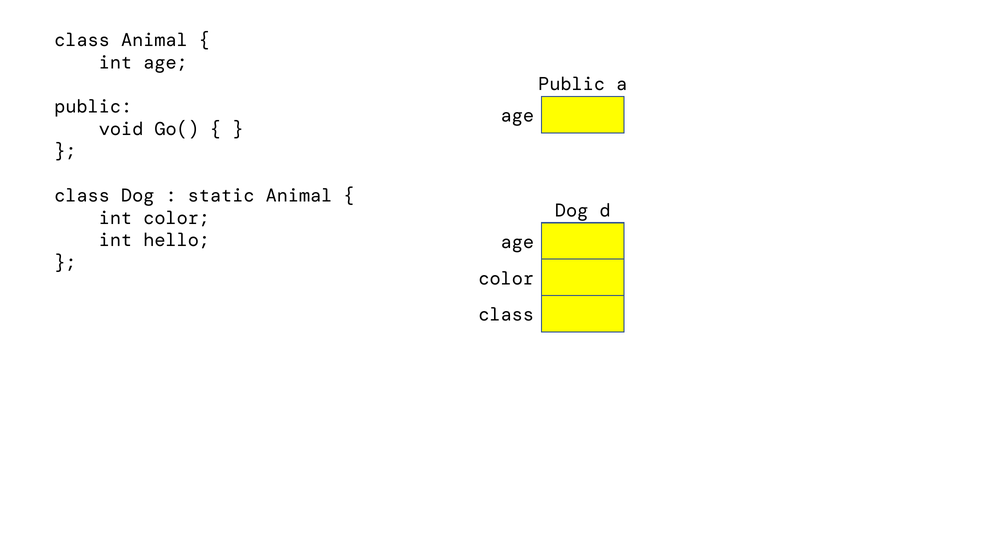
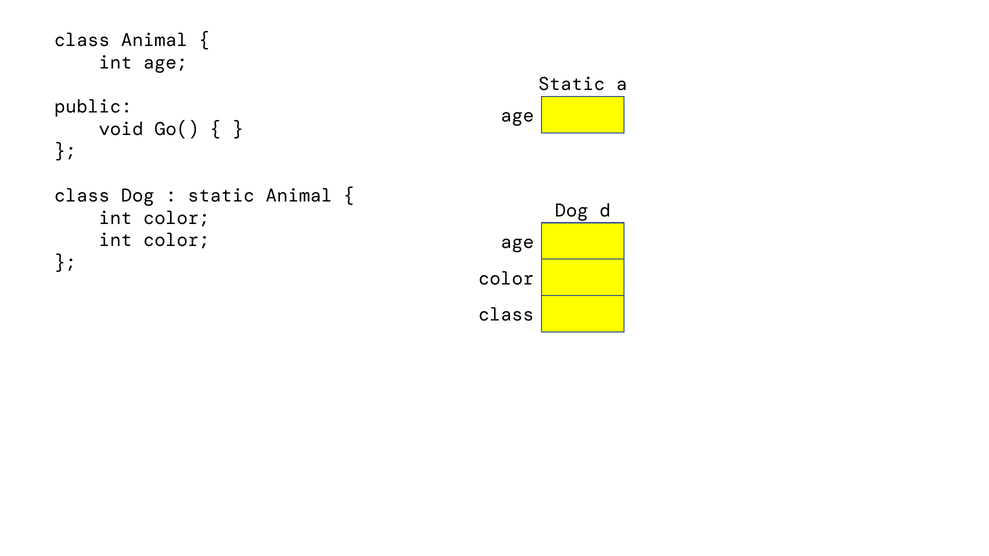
Public at (572, 84): Public -> Static
hello at (177, 240): hello -> color
